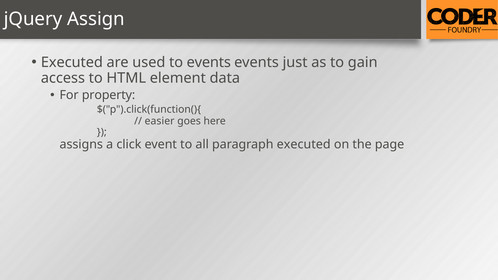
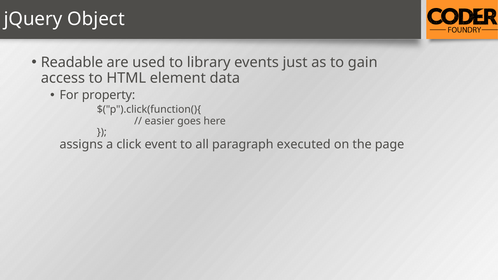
Assign: Assign -> Object
Executed at (72, 62): Executed -> Readable
to events: events -> library
